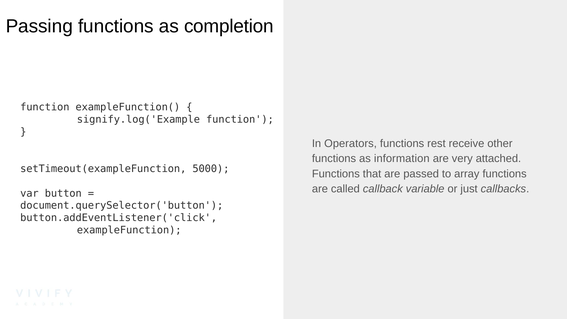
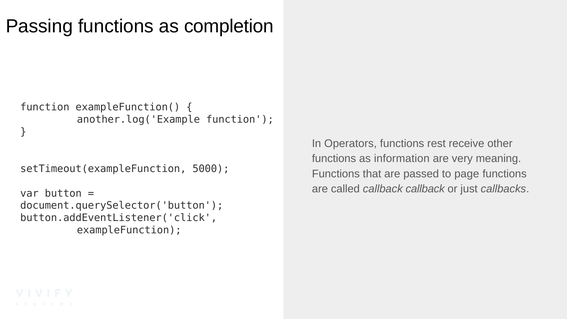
signify.log('Example: signify.log('Example -> another.log('Example
attached: attached -> meaning
array: array -> page
callback variable: variable -> callback
